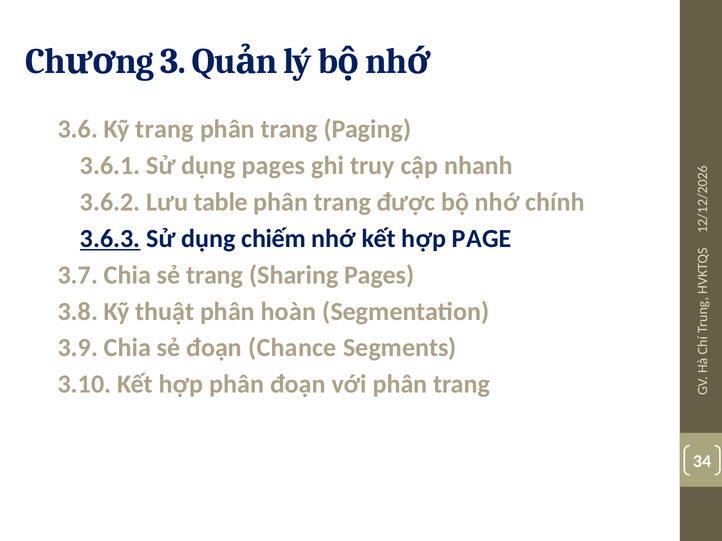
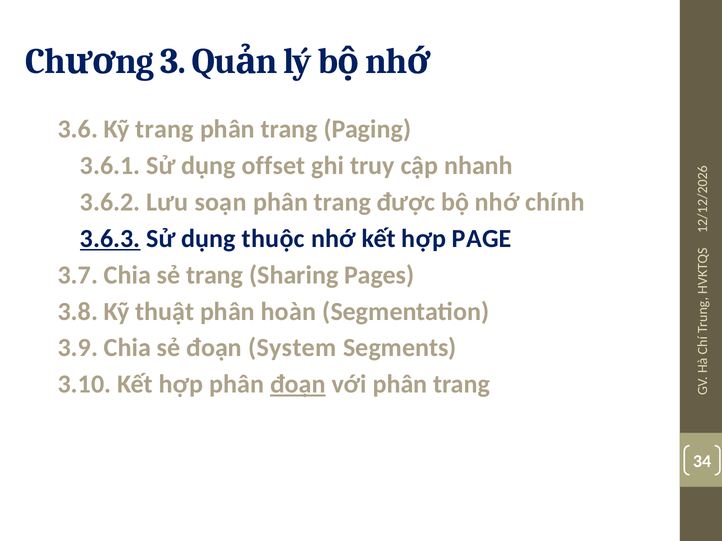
dụng pages: pages -> offset
table: table -> soạn
chiếm: chiếm -> thuộc
Chance: Chance -> System
đoạn at (298, 385) underline: none -> present
